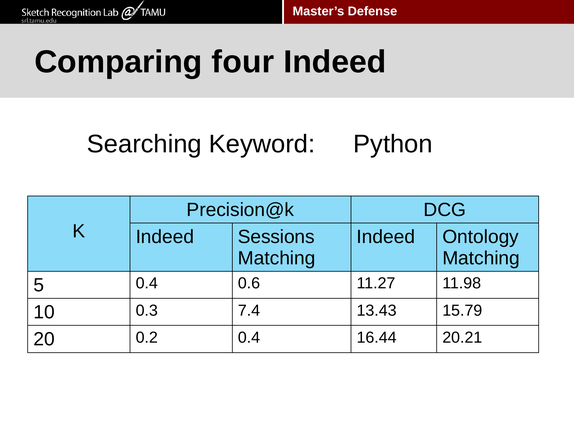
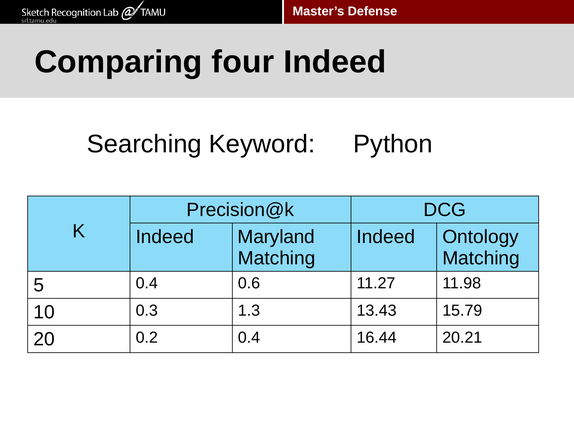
Sessions: Sessions -> Maryland
7.4: 7.4 -> 1.3
